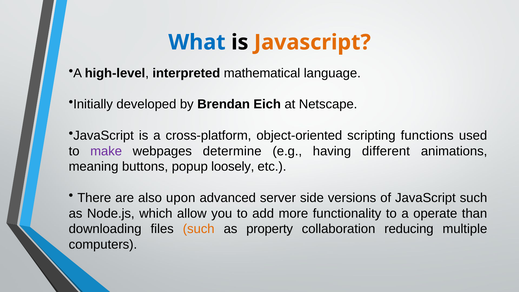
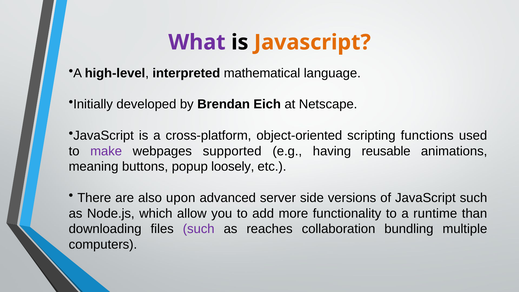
What colour: blue -> purple
determine: determine -> supported
different: different -> reusable
operate: operate -> runtime
such at (199, 229) colour: orange -> purple
property: property -> reaches
reducing: reducing -> bundling
